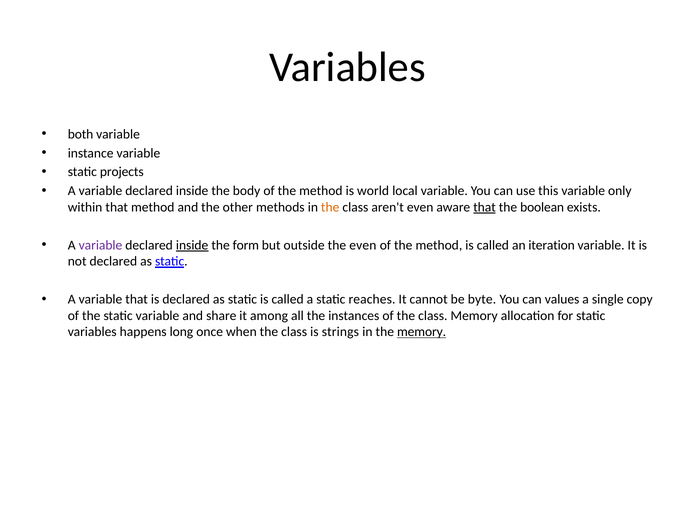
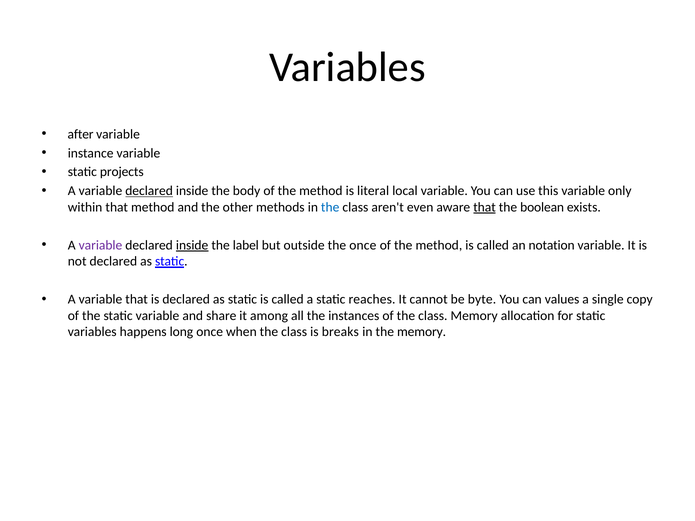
both: both -> after
declared at (149, 191) underline: none -> present
world: world -> literal
the at (330, 207) colour: orange -> blue
form: form -> label
the even: even -> once
iteration: iteration -> notation
strings: strings -> breaks
memory at (422, 332) underline: present -> none
